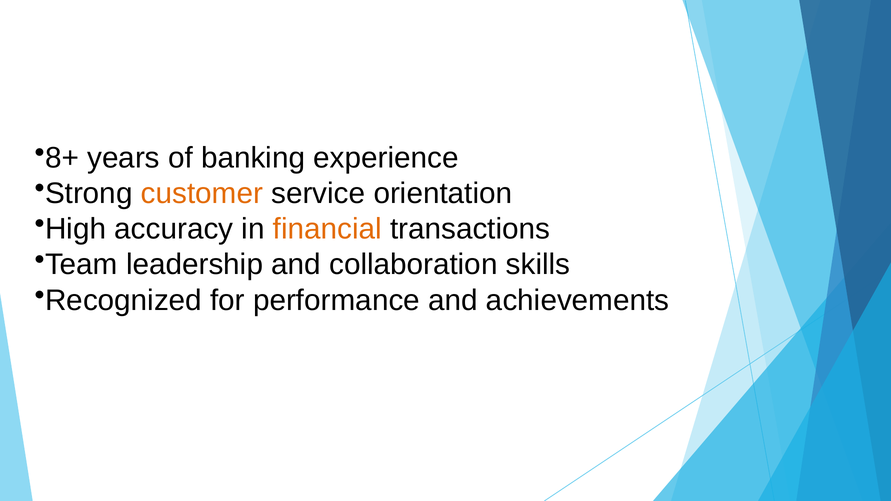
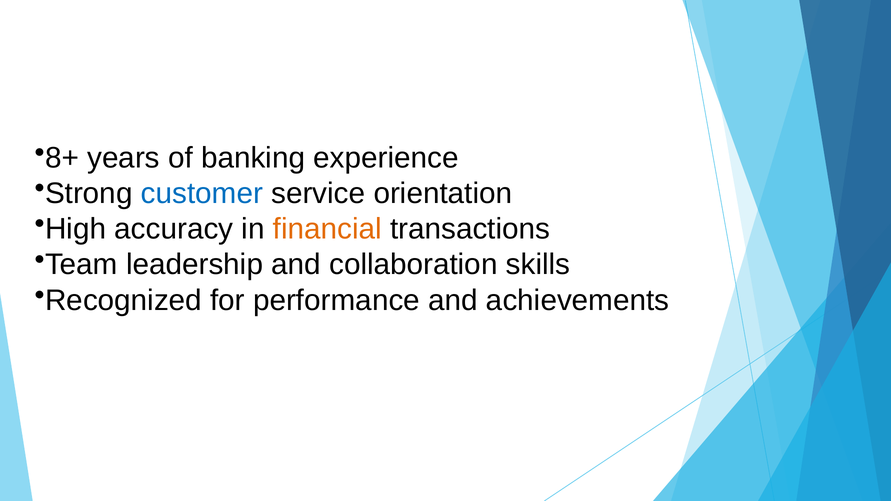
customer colour: orange -> blue
